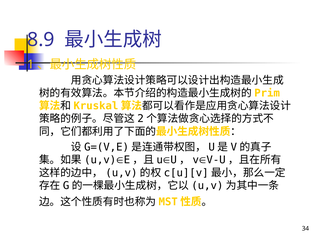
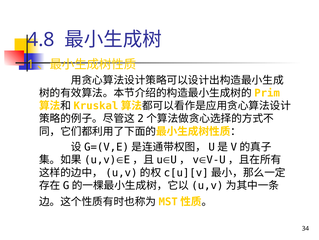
8.9: 8.9 -> 4.8
